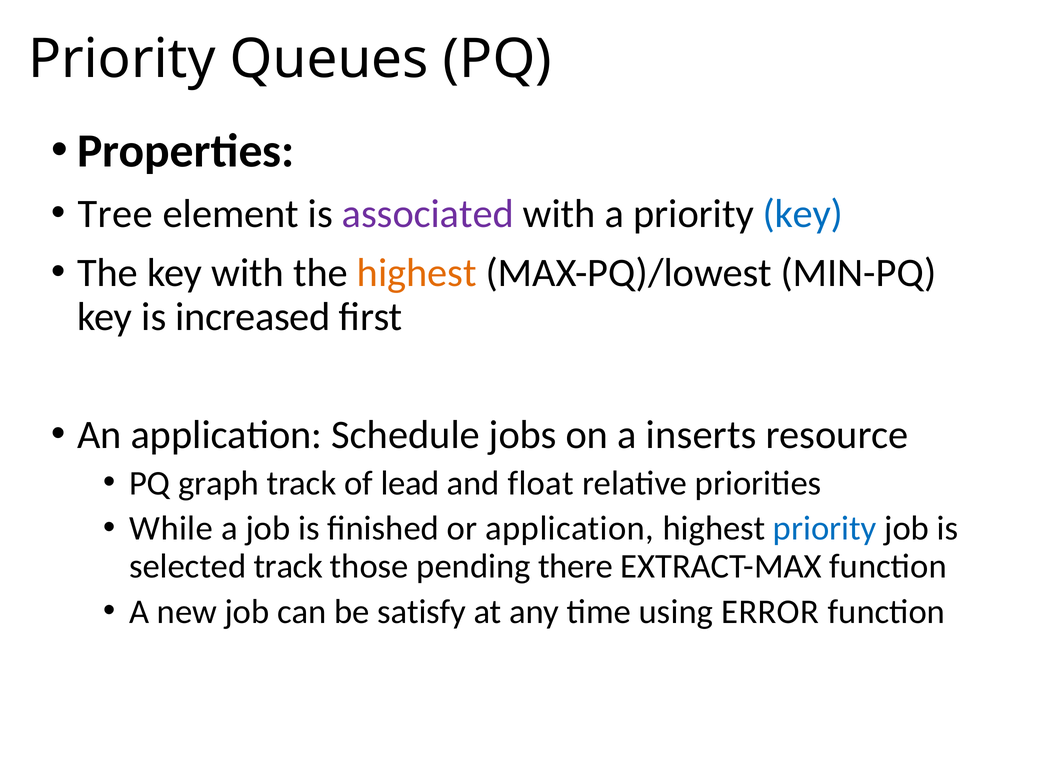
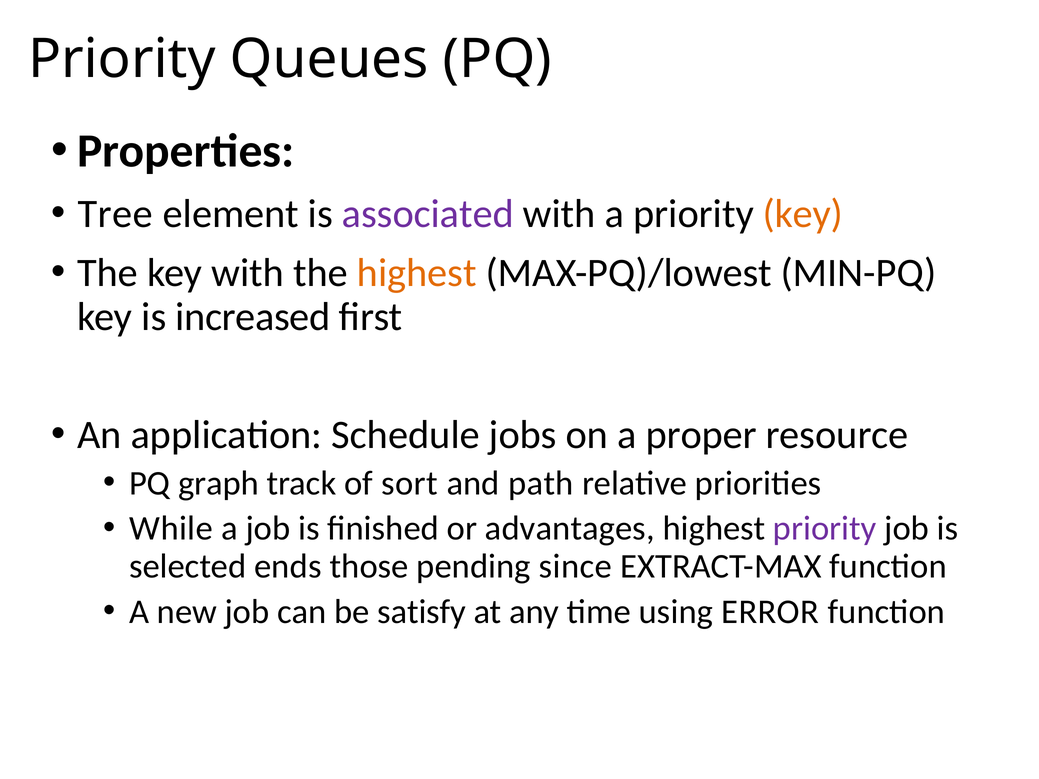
key at (803, 214) colour: blue -> orange
inserts: inserts -> proper
lead: lead -> sort
float: float -> path
or application: application -> advantages
priority at (825, 529) colour: blue -> purple
selected track: track -> ends
there: there -> since
